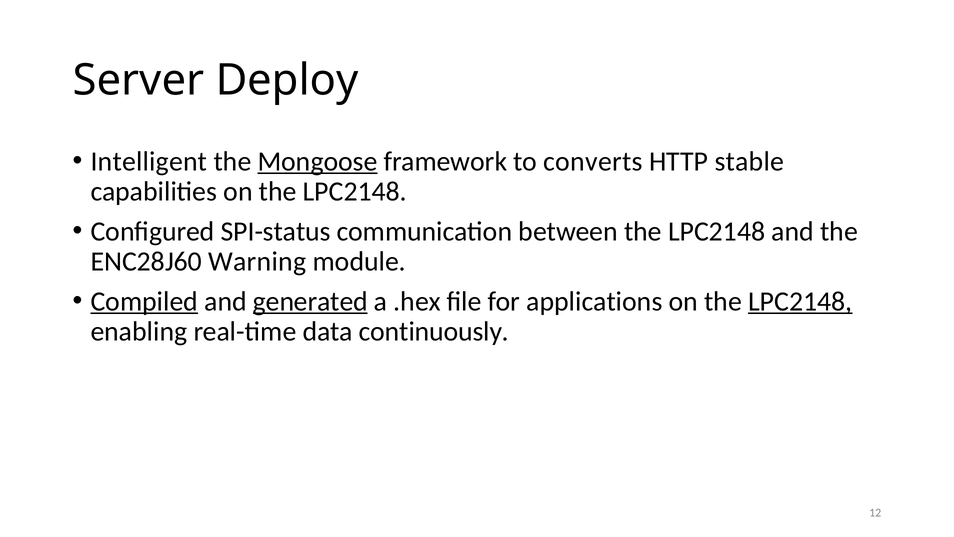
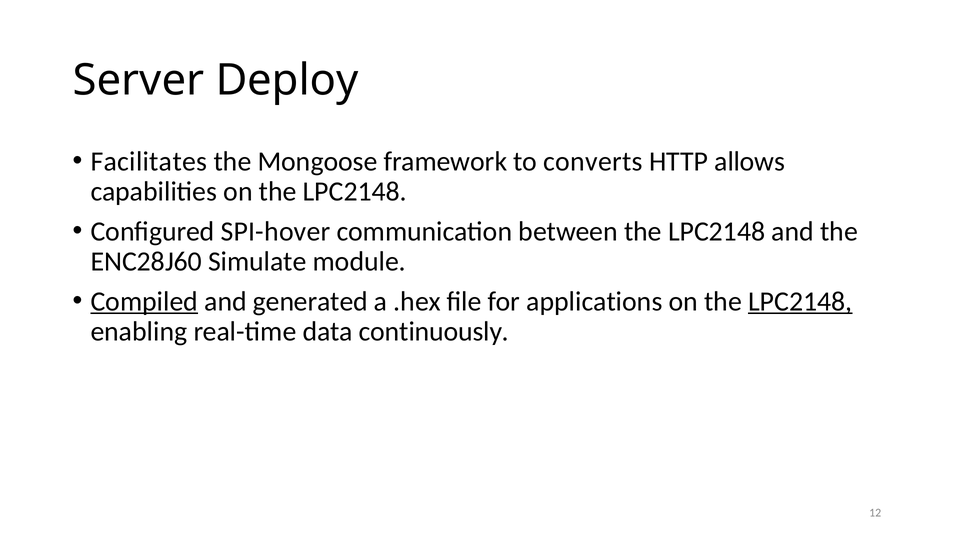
Intelligent: Intelligent -> Facilitates
Mongoose underline: present -> none
stable: stable -> allows
SPI-status: SPI-status -> SPI-hover
Warning: Warning -> Simulate
generated underline: present -> none
